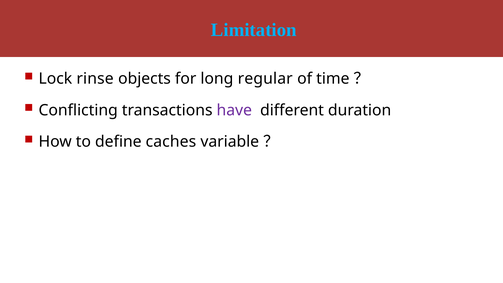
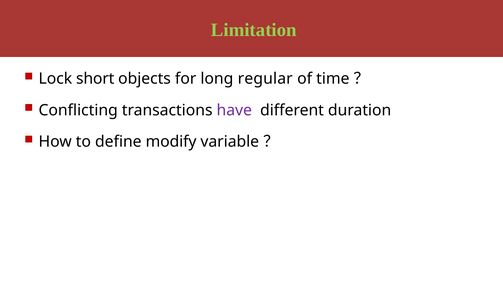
Limitation colour: light blue -> light green
rinse: rinse -> short
caches: caches -> modify
